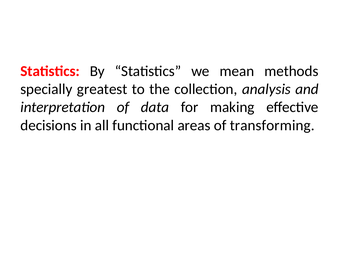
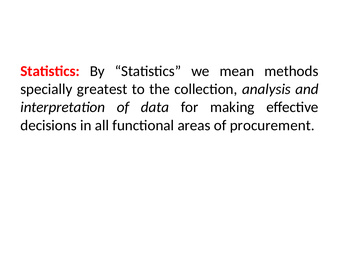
transforming: transforming -> procurement
